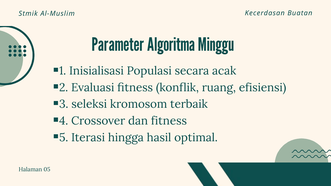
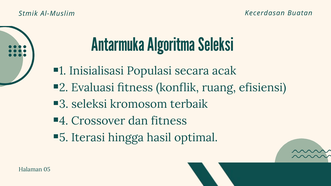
Parameter: Parameter -> Antarmuka
Algoritma Minggu: Minggu -> Seleksi
